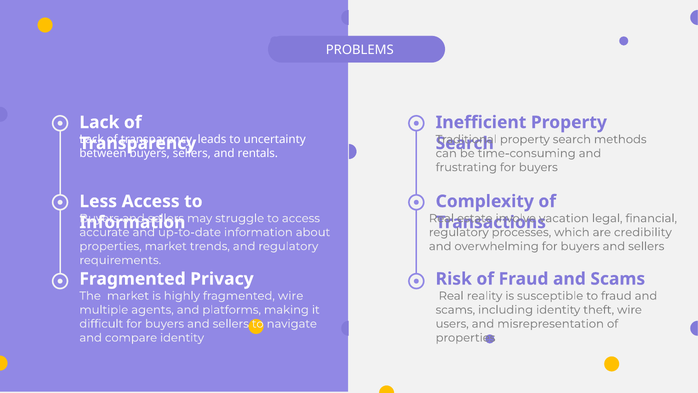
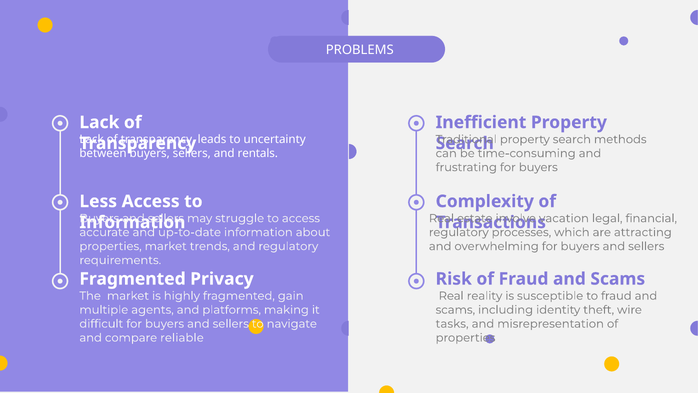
credibility: credibility -> attracting
fragmented wire: wire -> gain
users: users -> tasks
compare identity: identity -> reliable
